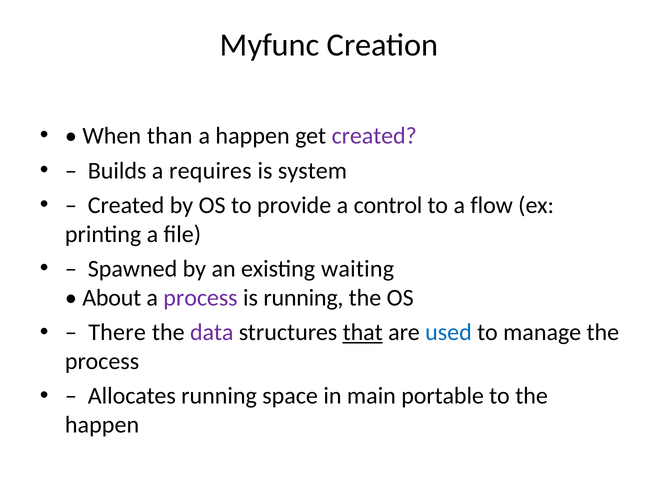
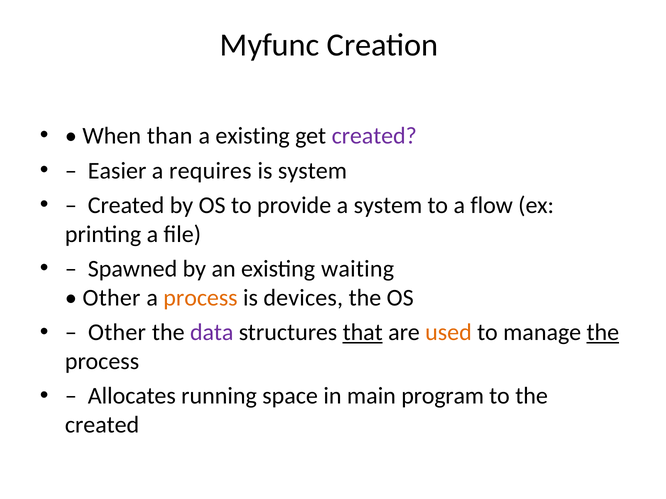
a happen: happen -> existing
Builds: Builds -> Easier
a control: control -> system
About at (112, 298): About -> Other
process at (200, 298) colour: purple -> orange
is running: running -> devices
There at (117, 333): There -> Other
used colour: blue -> orange
the at (603, 333) underline: none -> present
portable: portable -> program
happen at (102, 425): happen -> created
